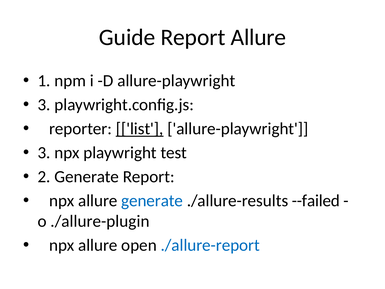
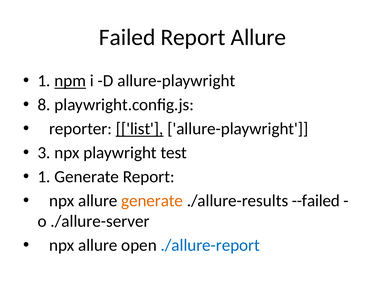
Guide: Guide -> Failed
npm underline: none -> present
3 at (44, 105): 3 -> 8
2 at (44, 177): 2 -> 1
generate at (152, 201) colour: blue -> orange
./allure-plugin: ./allure-plugin -> ./allure-server
